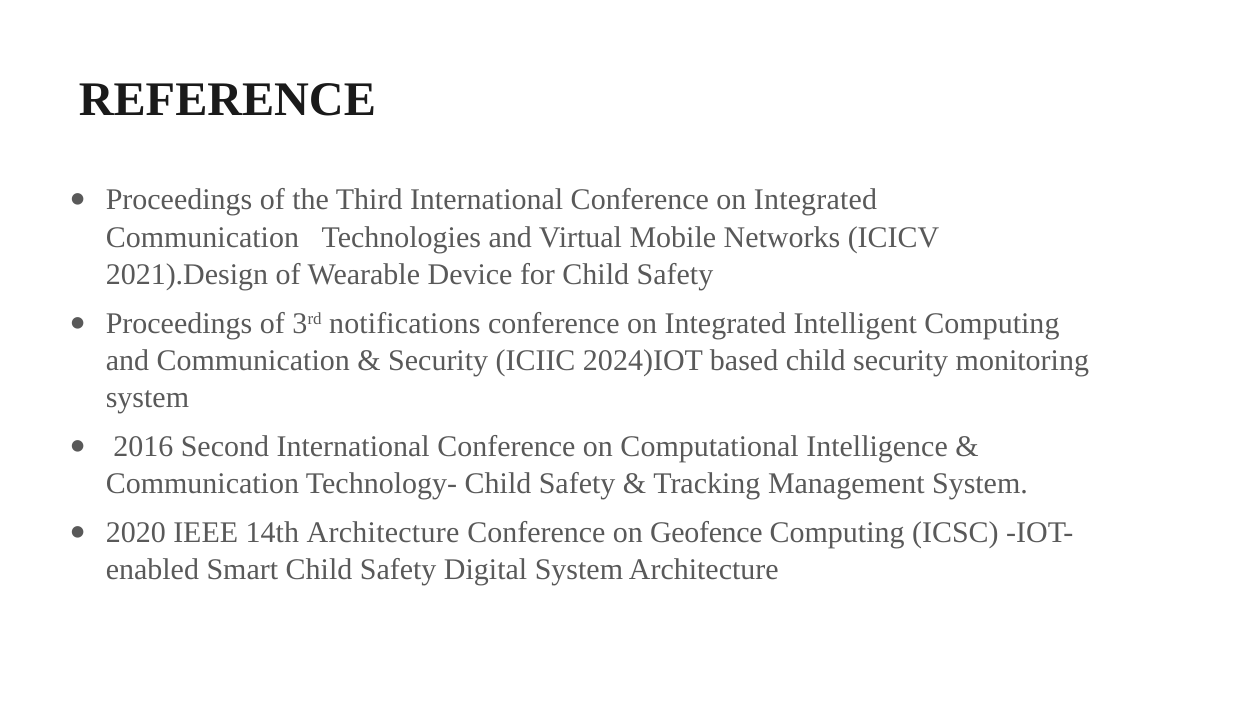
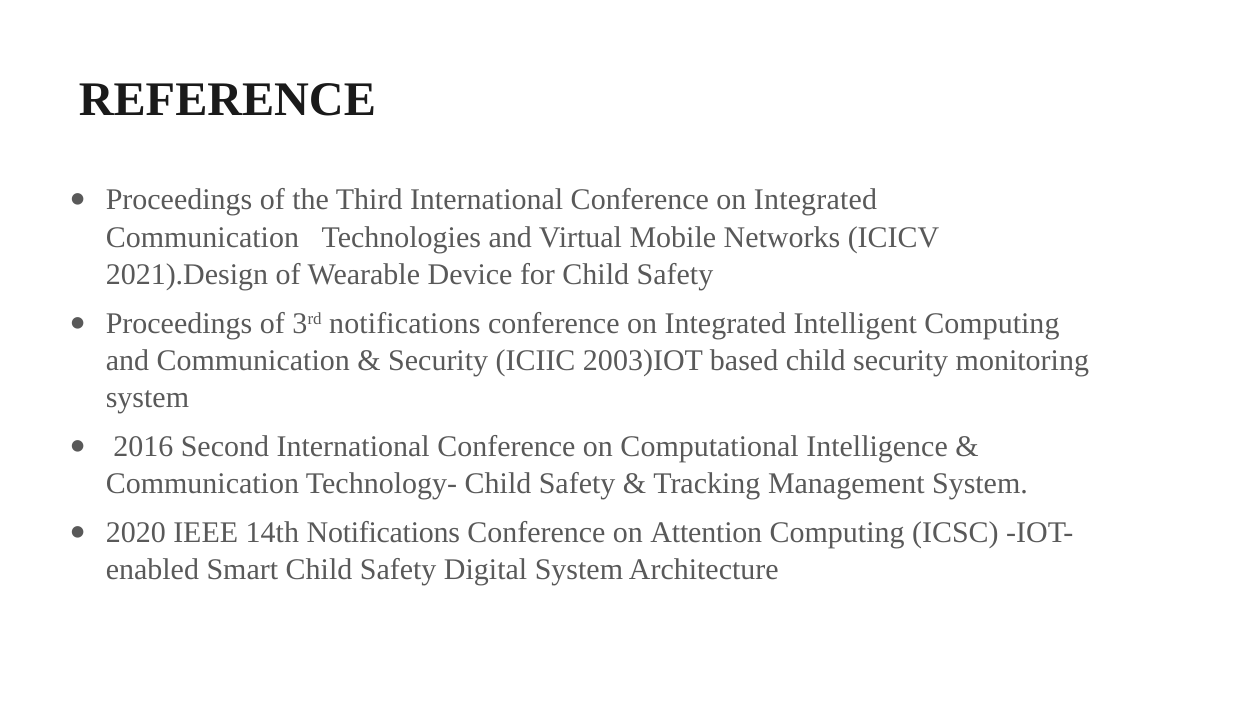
2024)IOT: 2024)IOT -> 2003)IOT
14th Architecture: Architecture -> Notifications
Geofence: Geofence -> Attention
